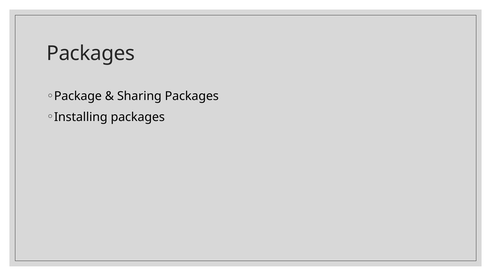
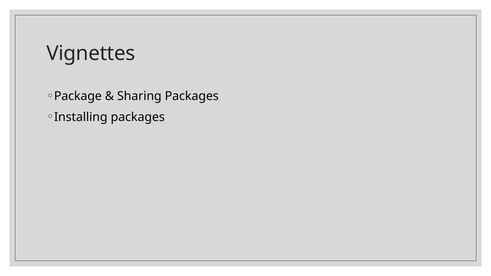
Packages at (91, 53): Packages -> Vignettes
